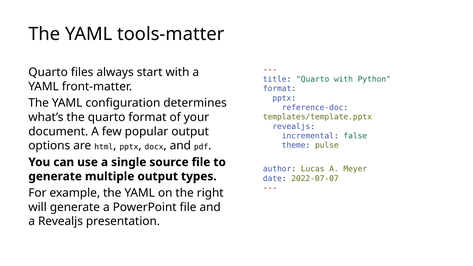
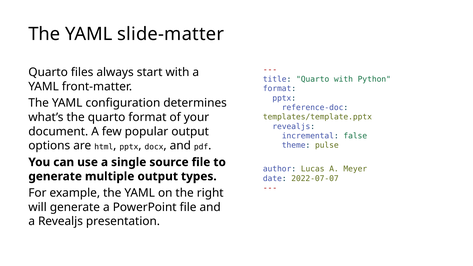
tools-matter: tools-matter -> slide-matter
